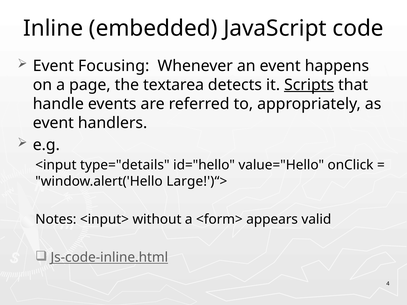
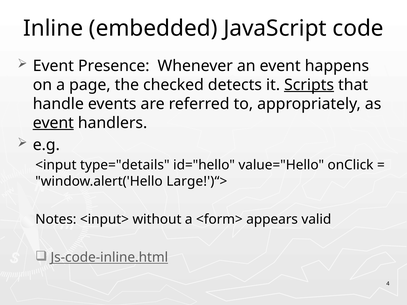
Focusing: Focusing -> Presence
textarea: textarea -> checked
event at (53, 123) underline: none -> present
